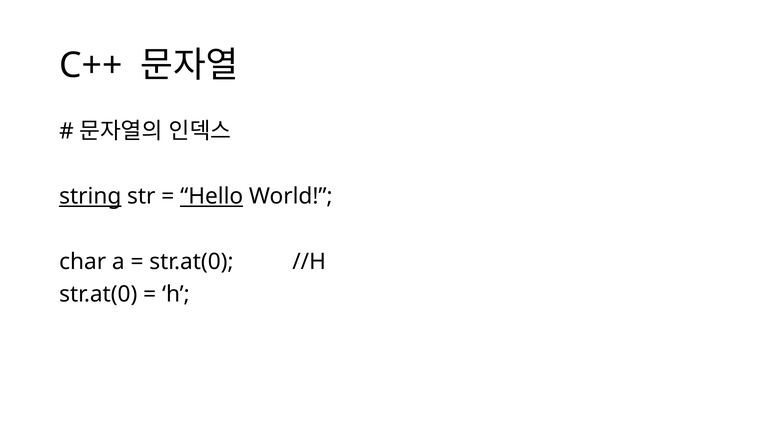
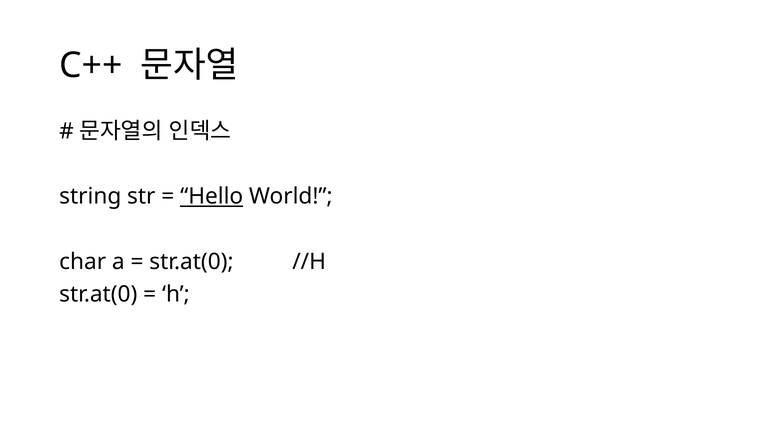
string underline: present -> none
